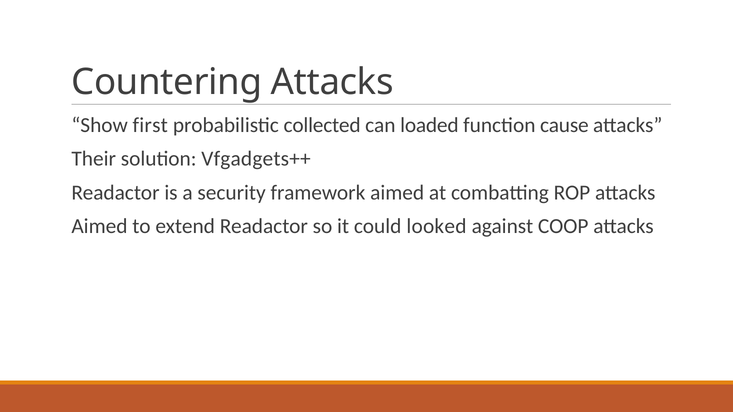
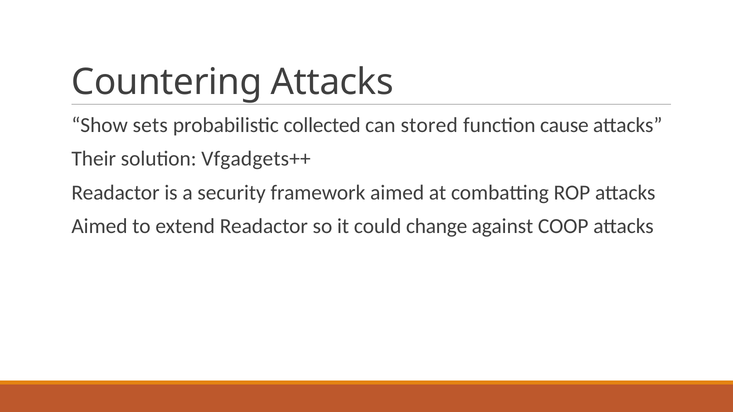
first: first -> sets
loaded: loaded -> stored
looked: looked -> change
